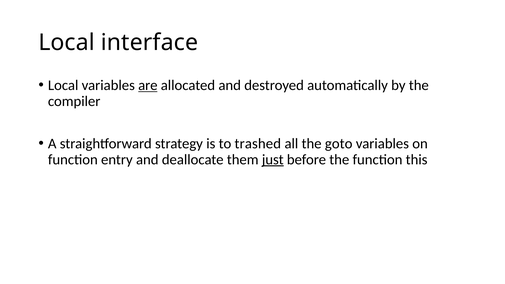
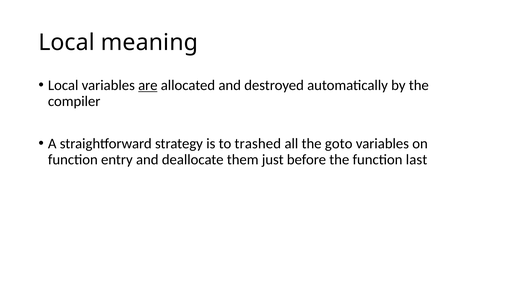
interface: interface -> meaning
just underline: present -> none
this: this -> last
